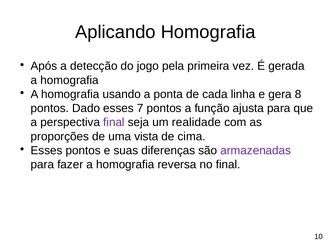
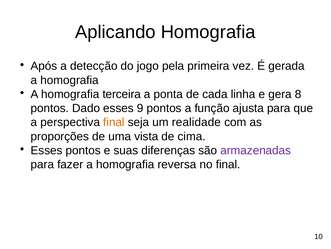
usando: usando -> terceira
7: 7 -> 9
final at (114, 122) colour: purple -> orange
